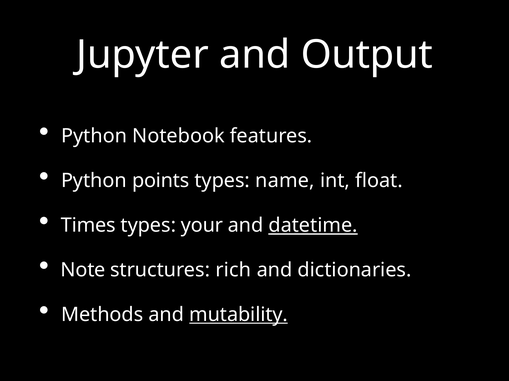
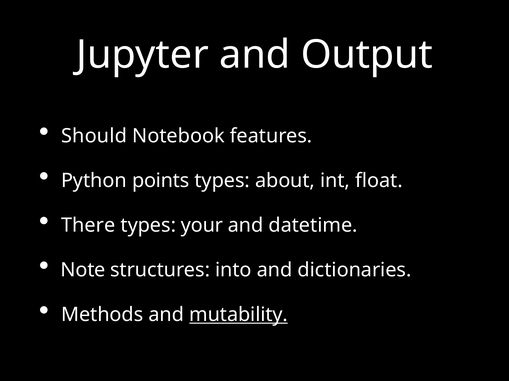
Python at (94, 136): Python -> Should
name: name -> about
Times: Times -> There
datetime underline: present -> none
rich: rich -> into
